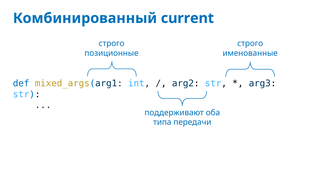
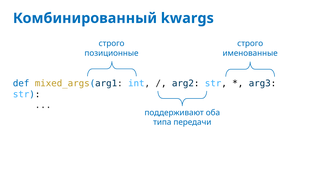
current: current -> kwargs
